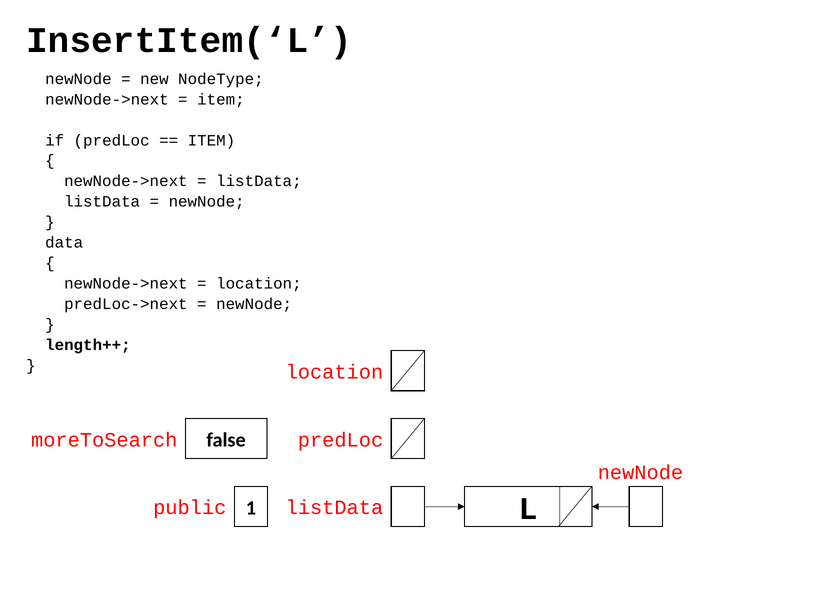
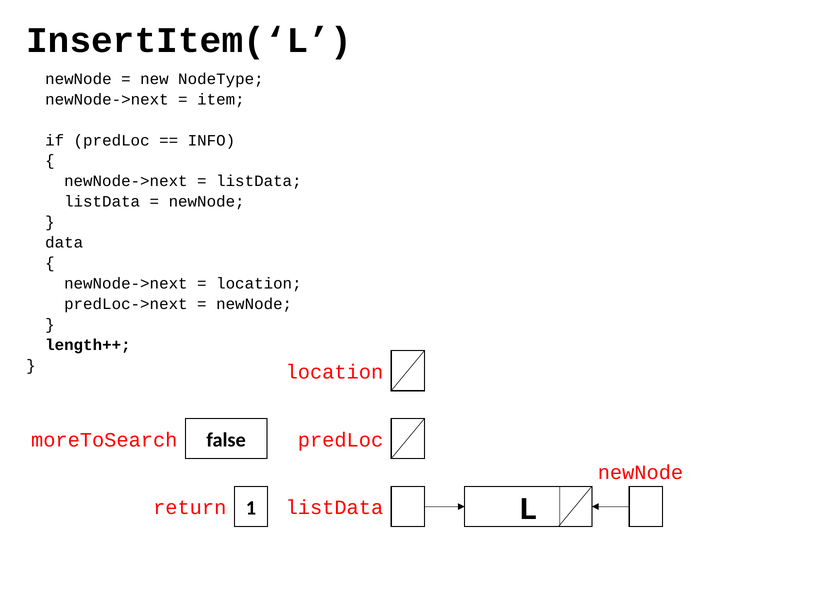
ITEM at (211, 140): ITEM -> INFO
public: public -> return
